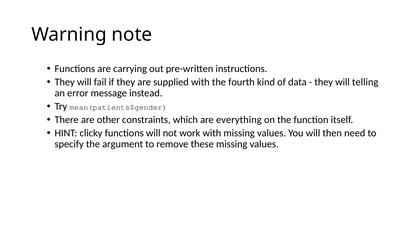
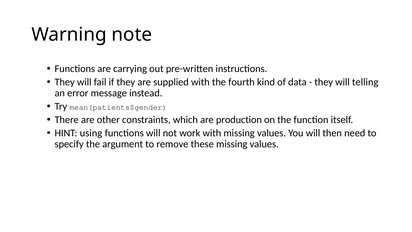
everything: everything -> production
clicky: clicky -> using
